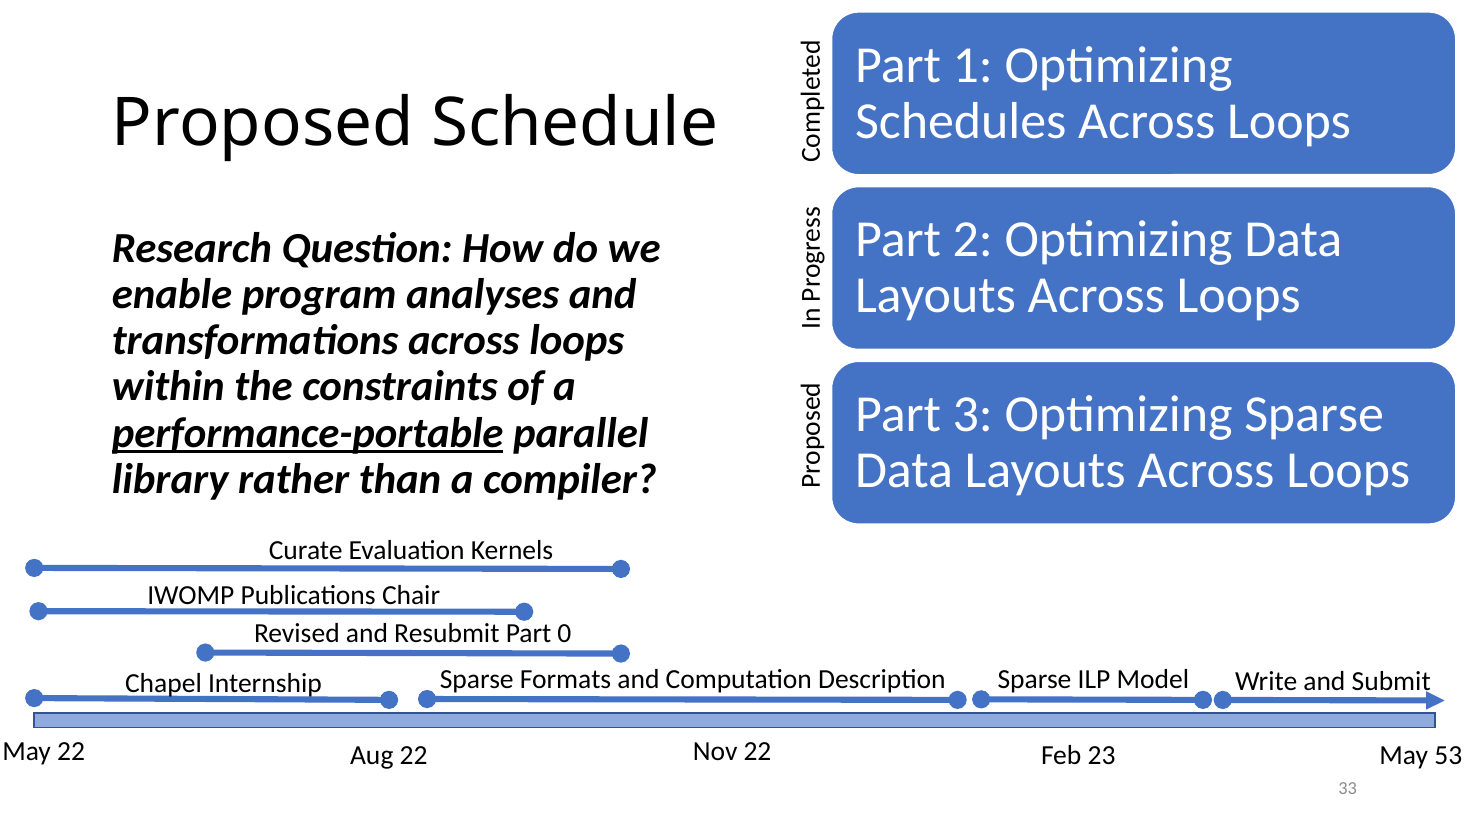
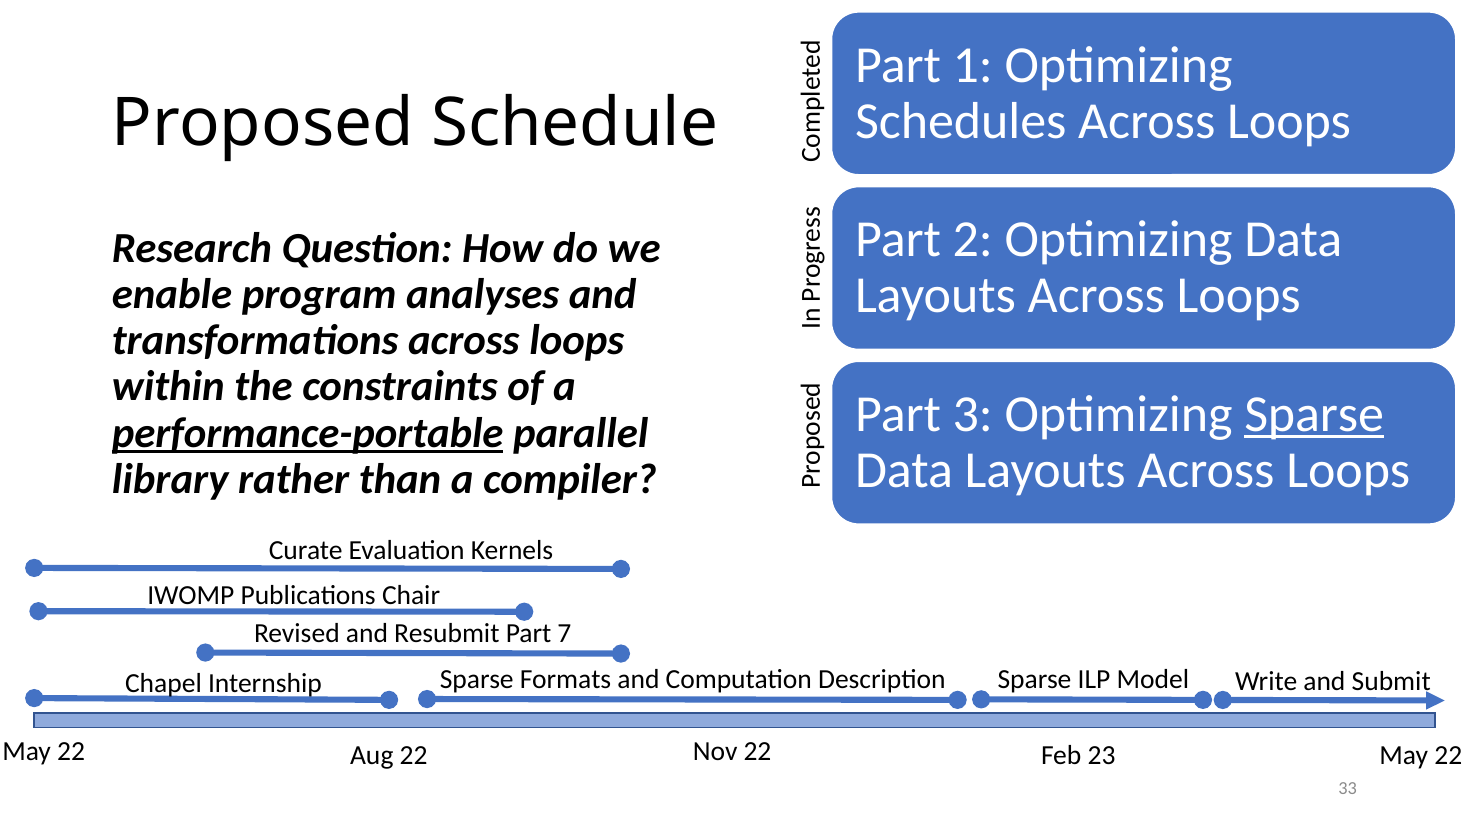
Sparse at (1314, 414) underline: none -> present
0: 0 -> 7
22 May 53: 53 -> 22
